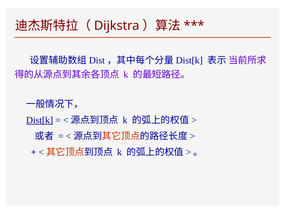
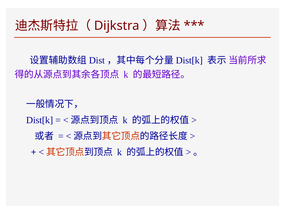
Dist[k underline: present -> none
